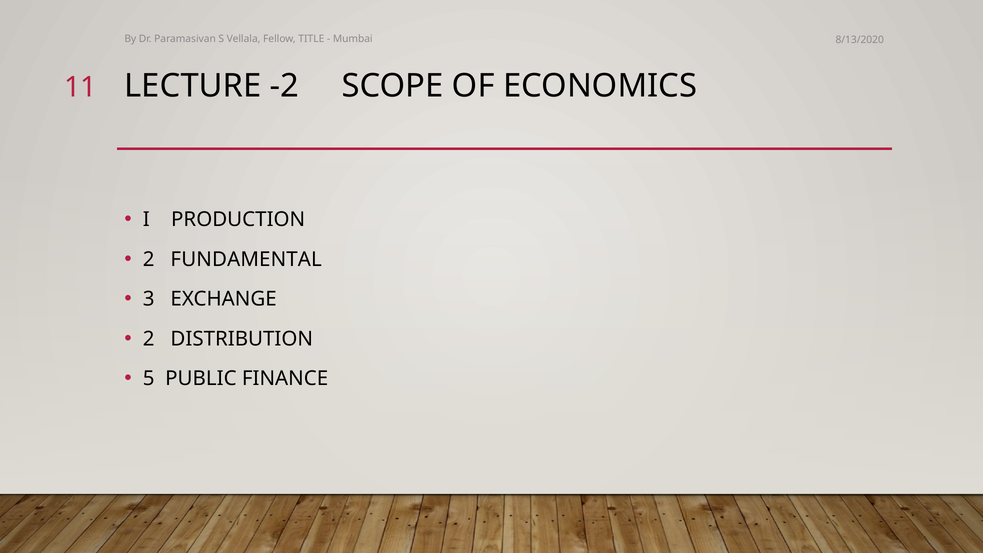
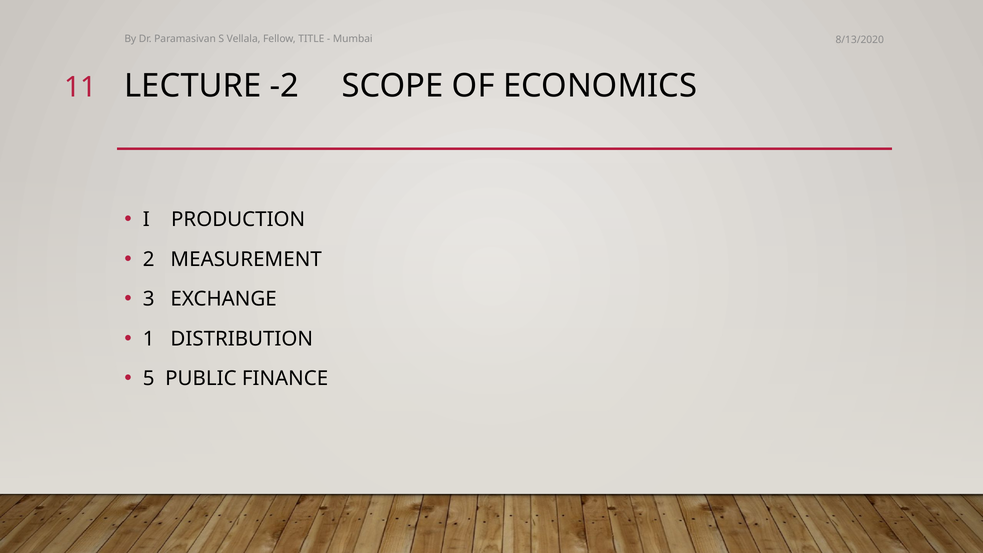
FUNDAMENTAL: FUNDAMENTAL -> MEASUREMENT
2 at (149, 339): 2 -> 1
